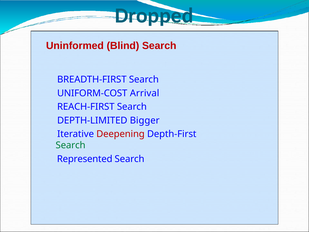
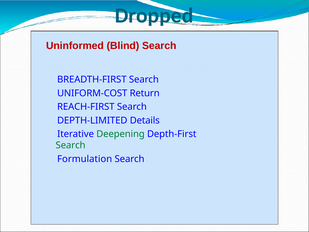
Arrival: Arrival -> Return
Bigger: Bigger -> Details
Deepening colour: red -> green
Represented: Represented -> Formulation
